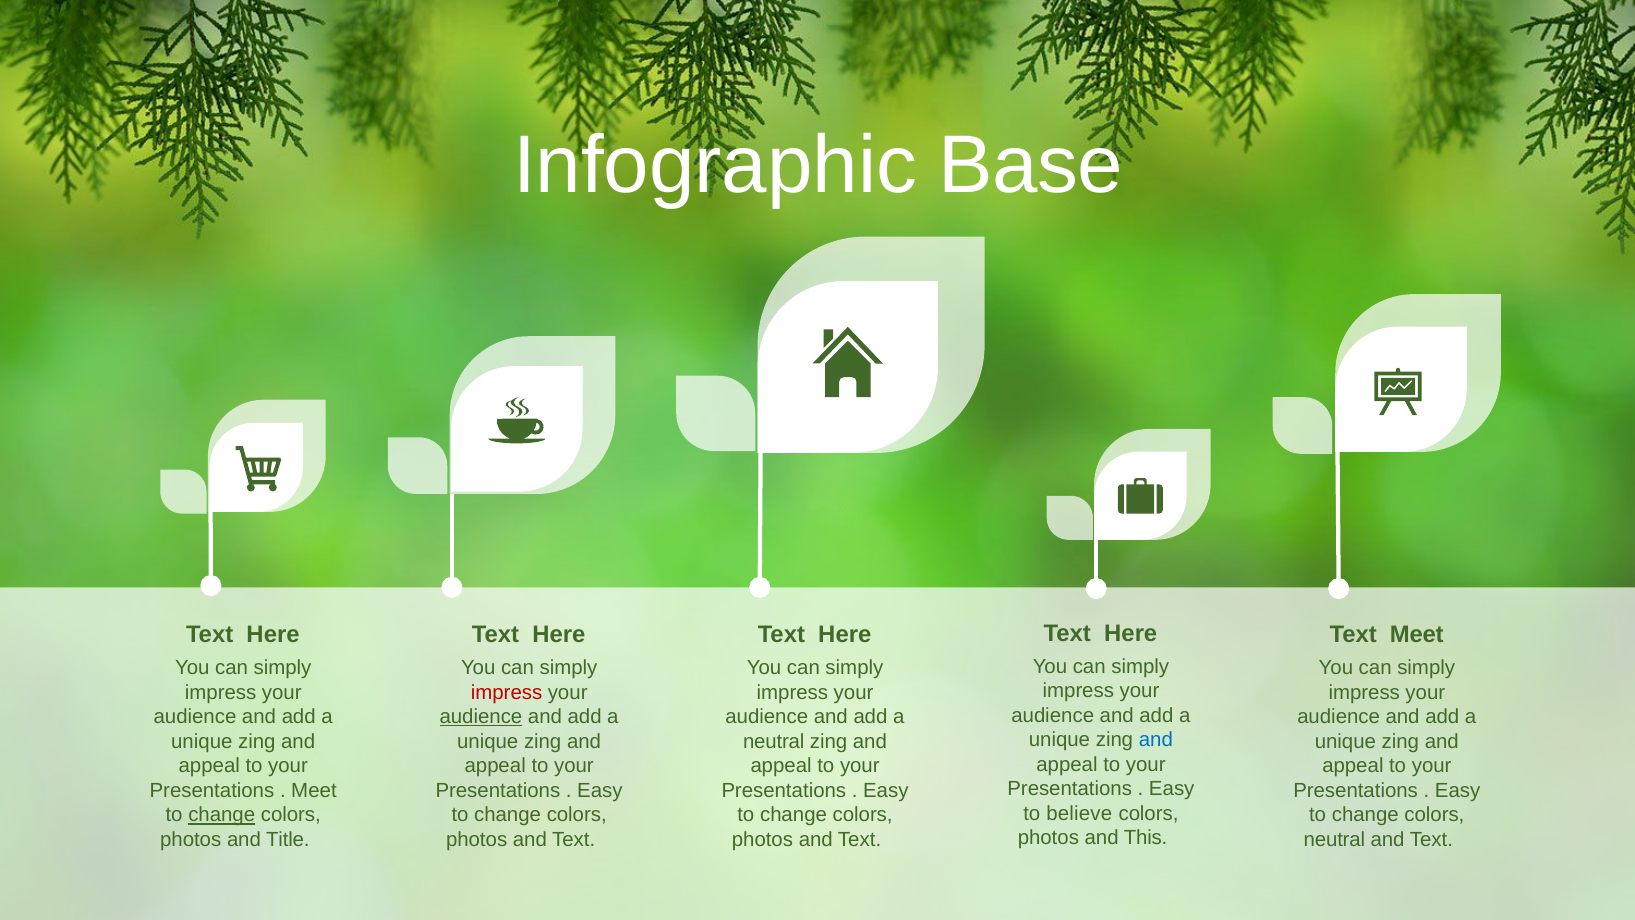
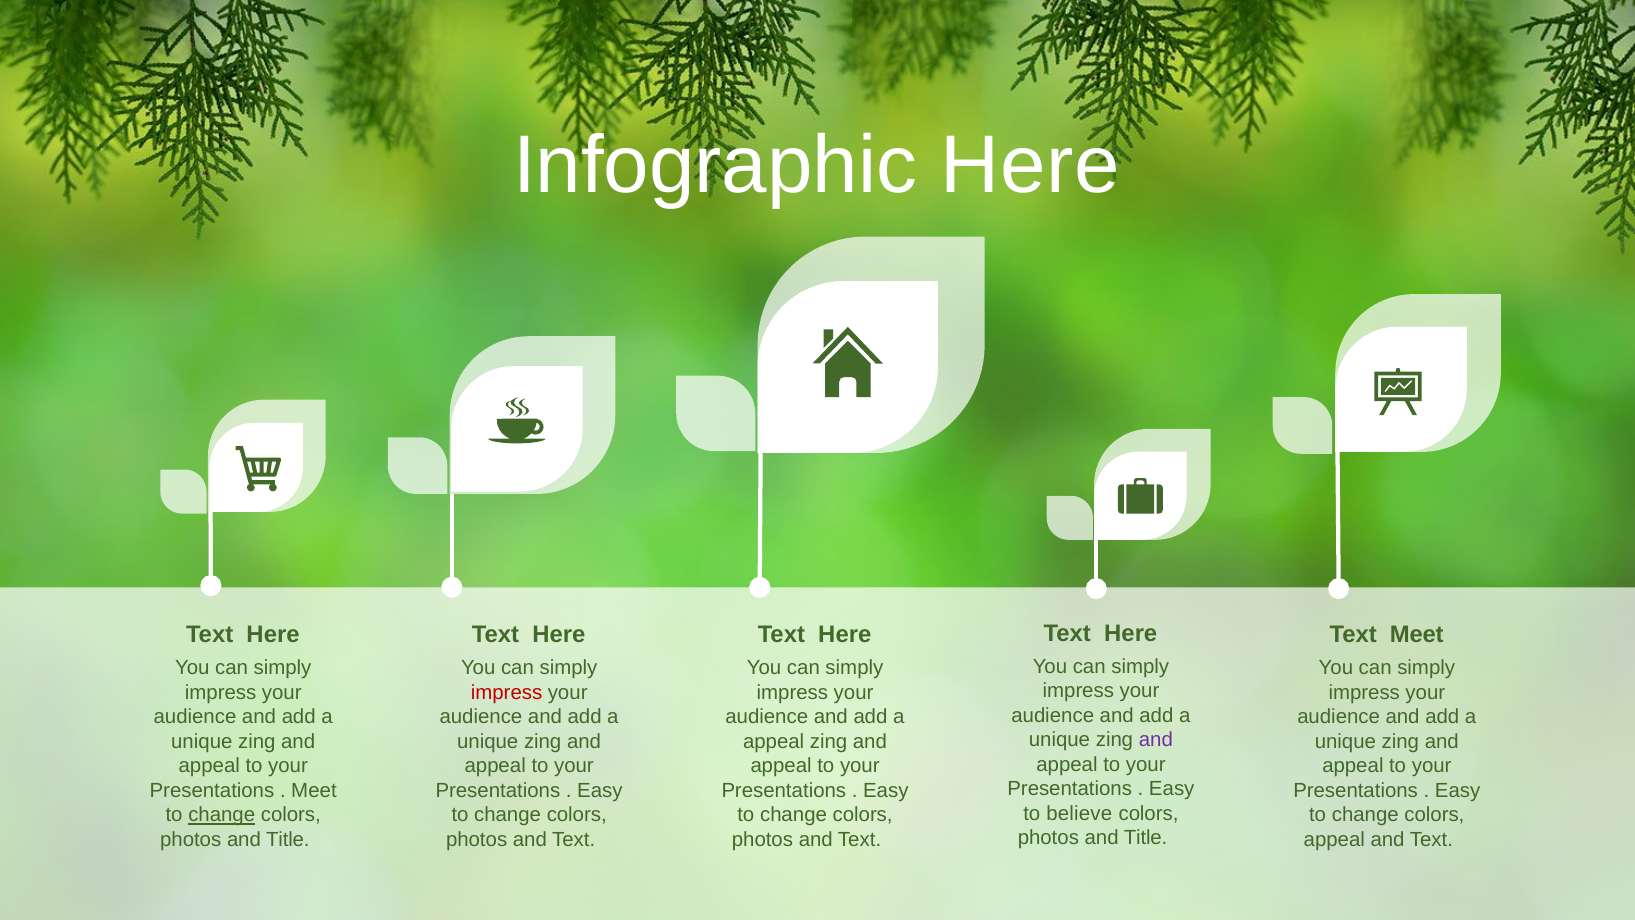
Infographic Base: Base -> Here
audience at (481, 717) underline: present -> none
and at (1156, 740) colour: blue -> purple
neutral at (774, 741): neutral -> appeal
This at (1146, 838): This -> Title
neutral at (1334, 839): neutral -> appeal
